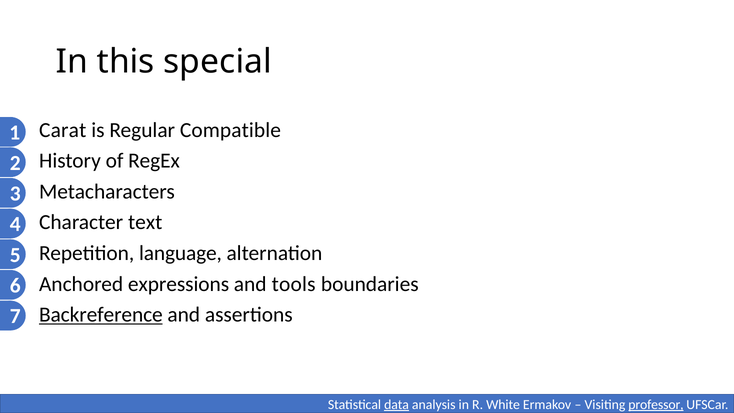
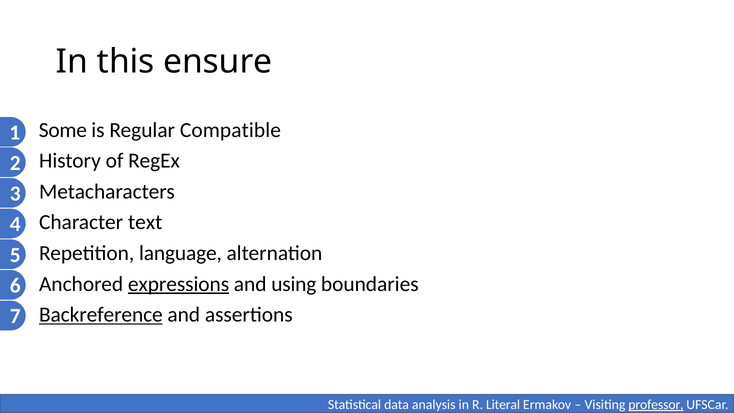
special: special -> ensure
Carat: Carat -> Some
expressions underline: none -> present
tools: tools -> using
data underline: present -> none
White: White -> Literal
